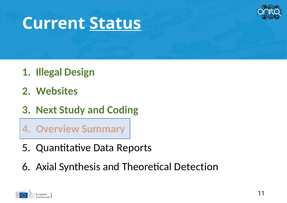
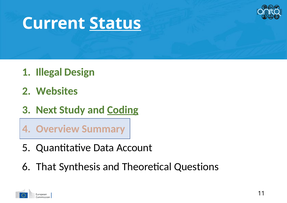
Coding underline: none -> present
Reports: Reports -> Account
Axial: Axial -> That
Detection: Detection -> Questions
